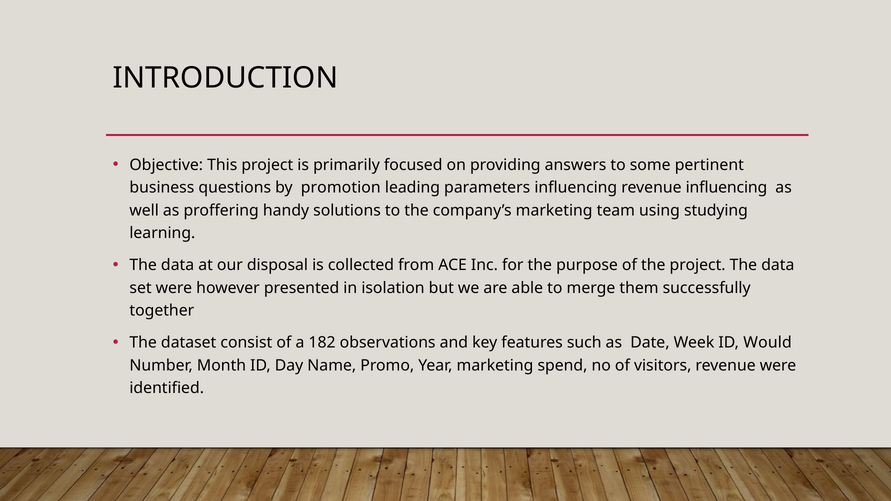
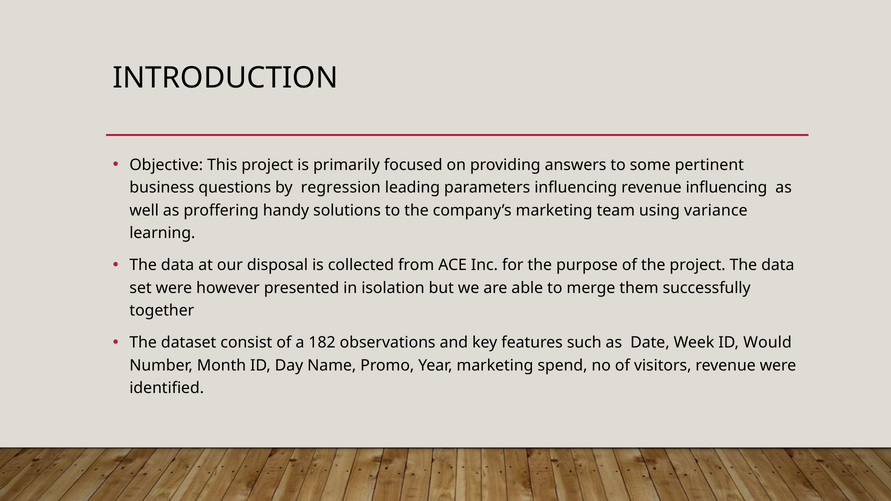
promotion: promotion -> regression
studying: studying -> variance
